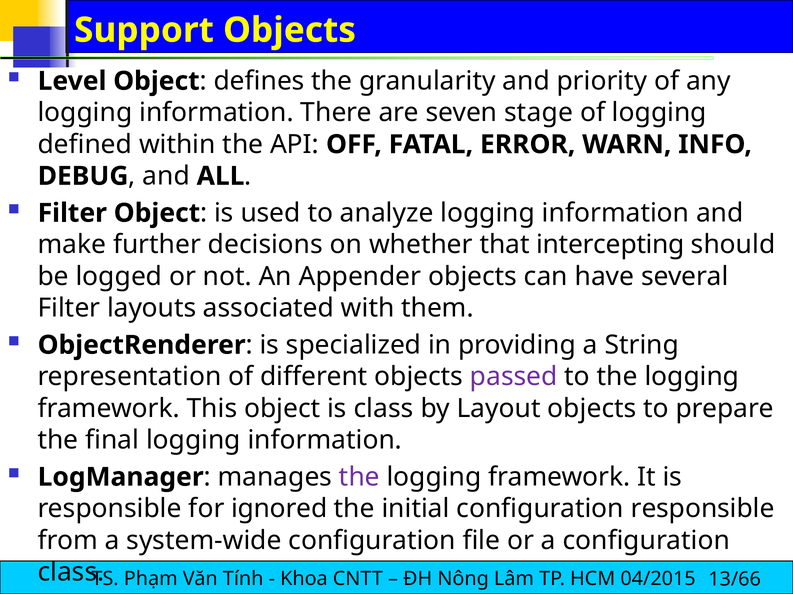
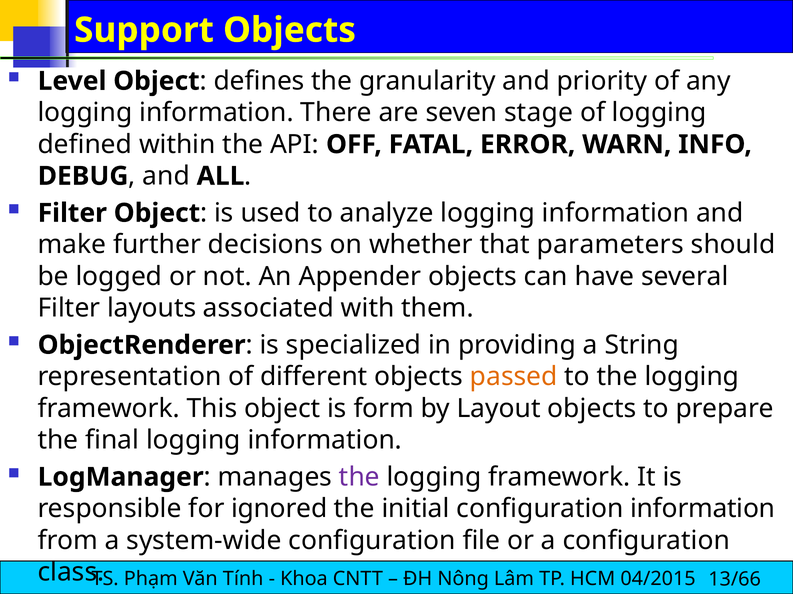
intercepting: intercepting -> parameters
passed colour: purple -> orange
is class: class -> form
configuration responsible: responsible -> information
